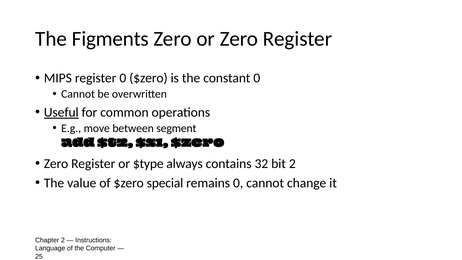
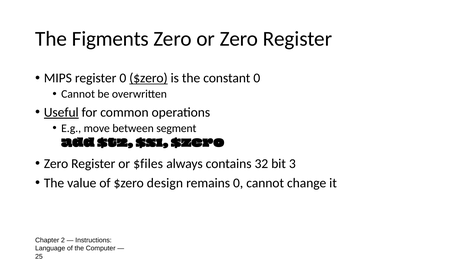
$zero at (148, 78) underline: none -> present
$type: $type -> $files
bit 2: 2 -> 3
special: special -> design
